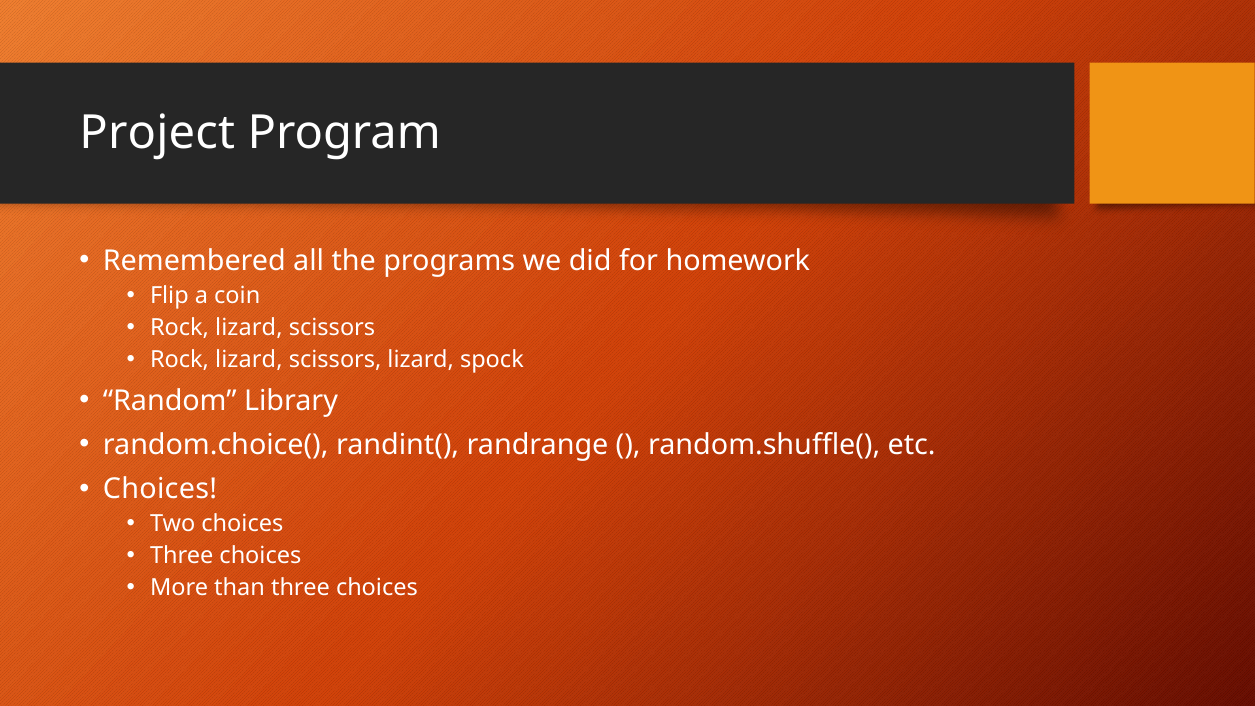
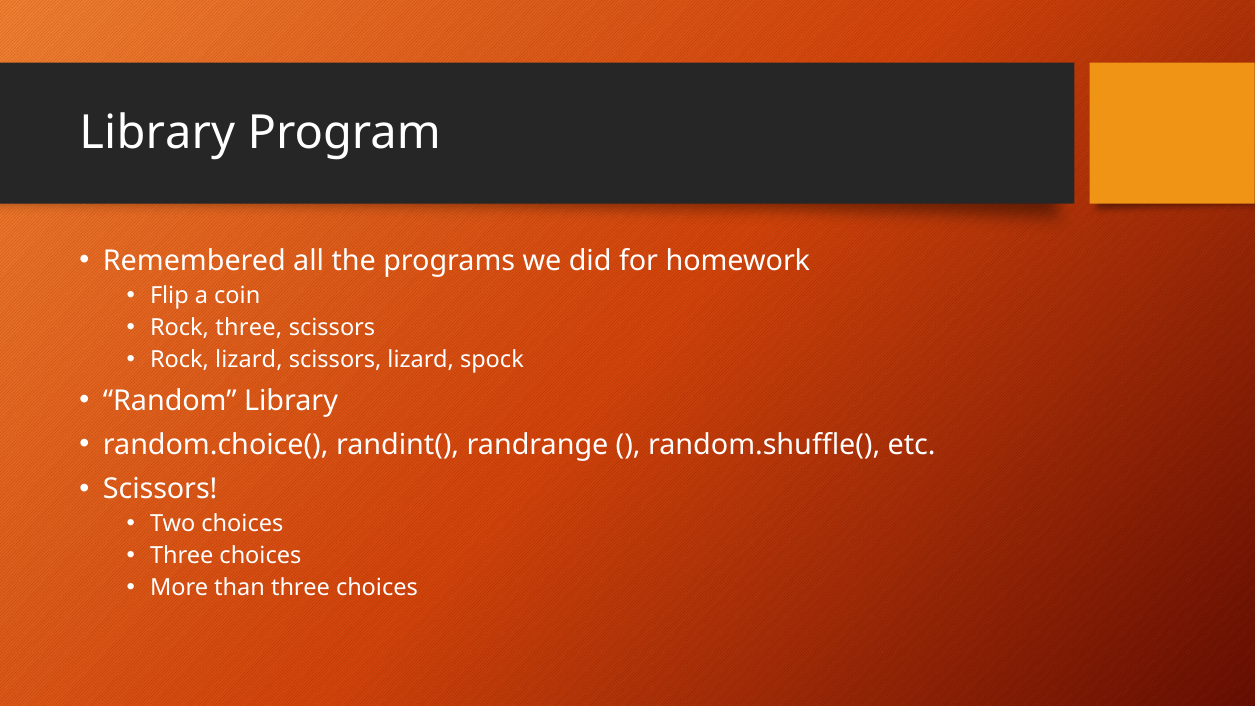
Project at (157, 133): Project -> Library
lizard at (249, 327): lizard -> three
Choices at (160, 489): Choices -> Scissors
